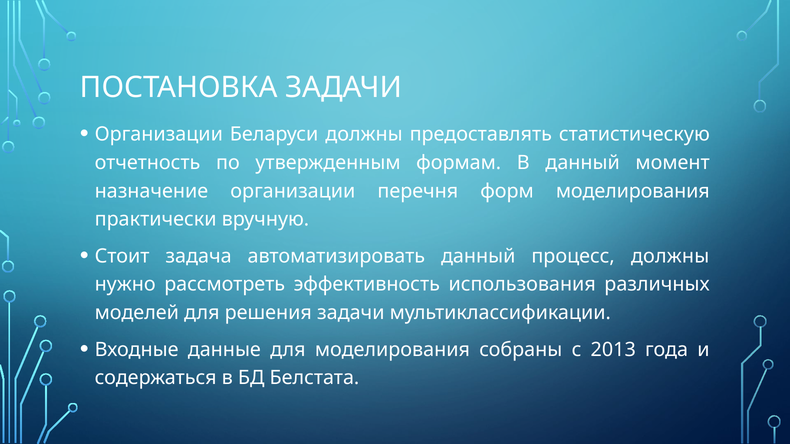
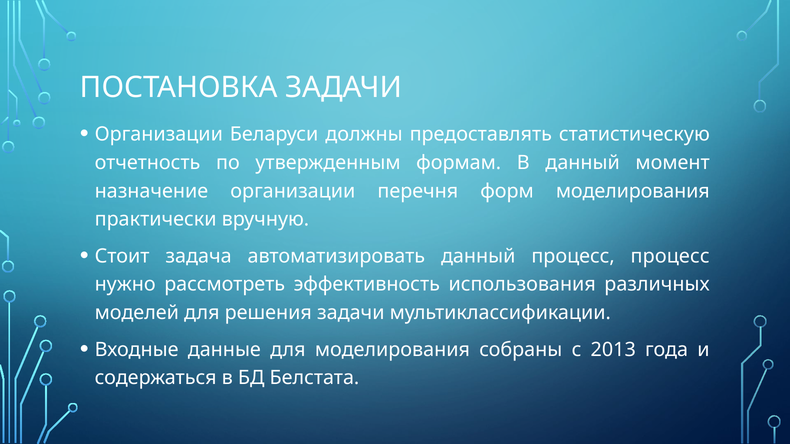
процесс должны: должны -> процесс
